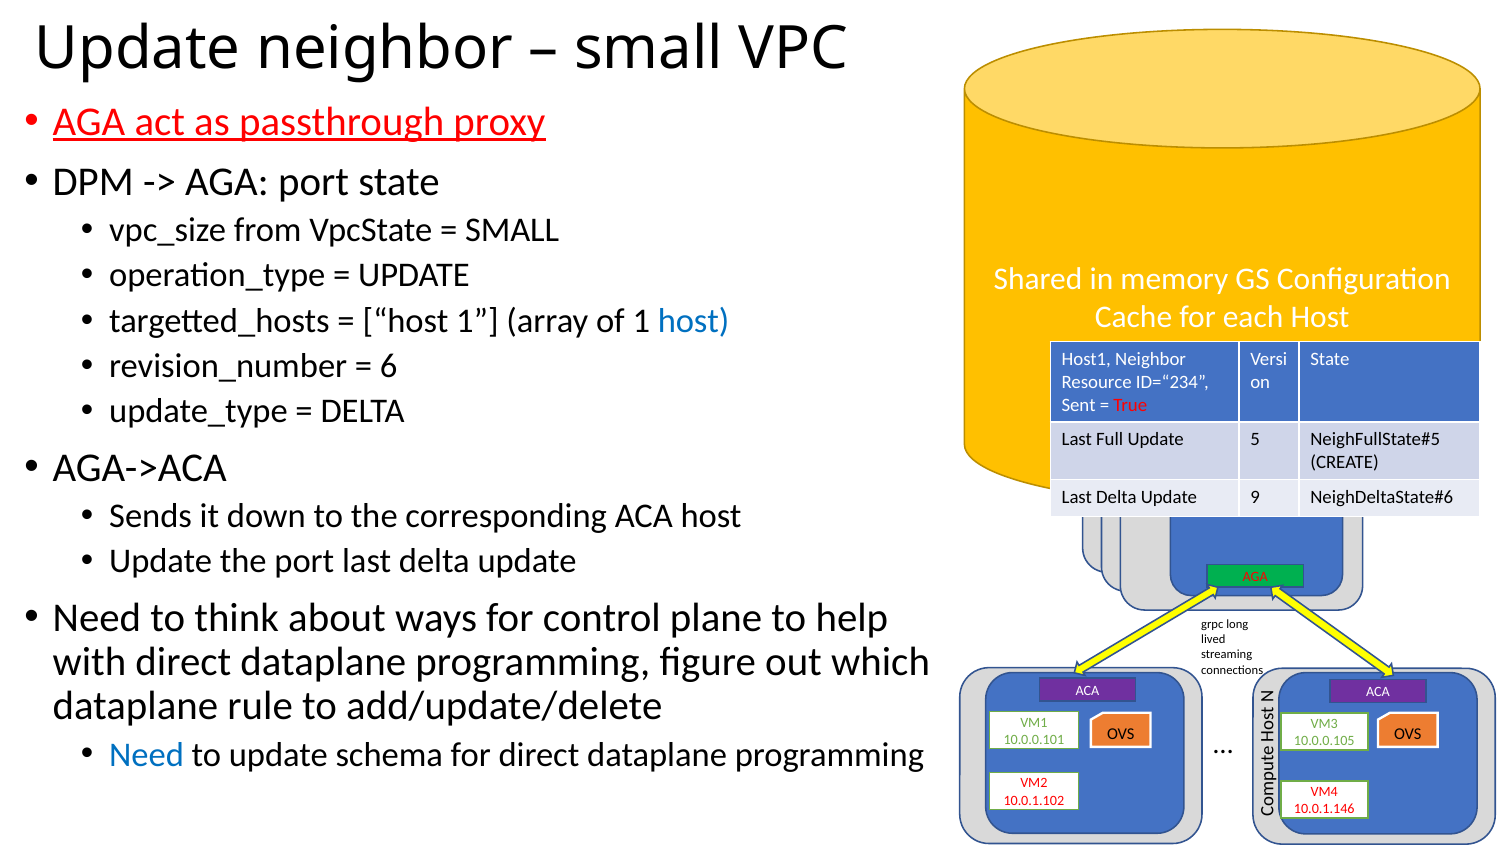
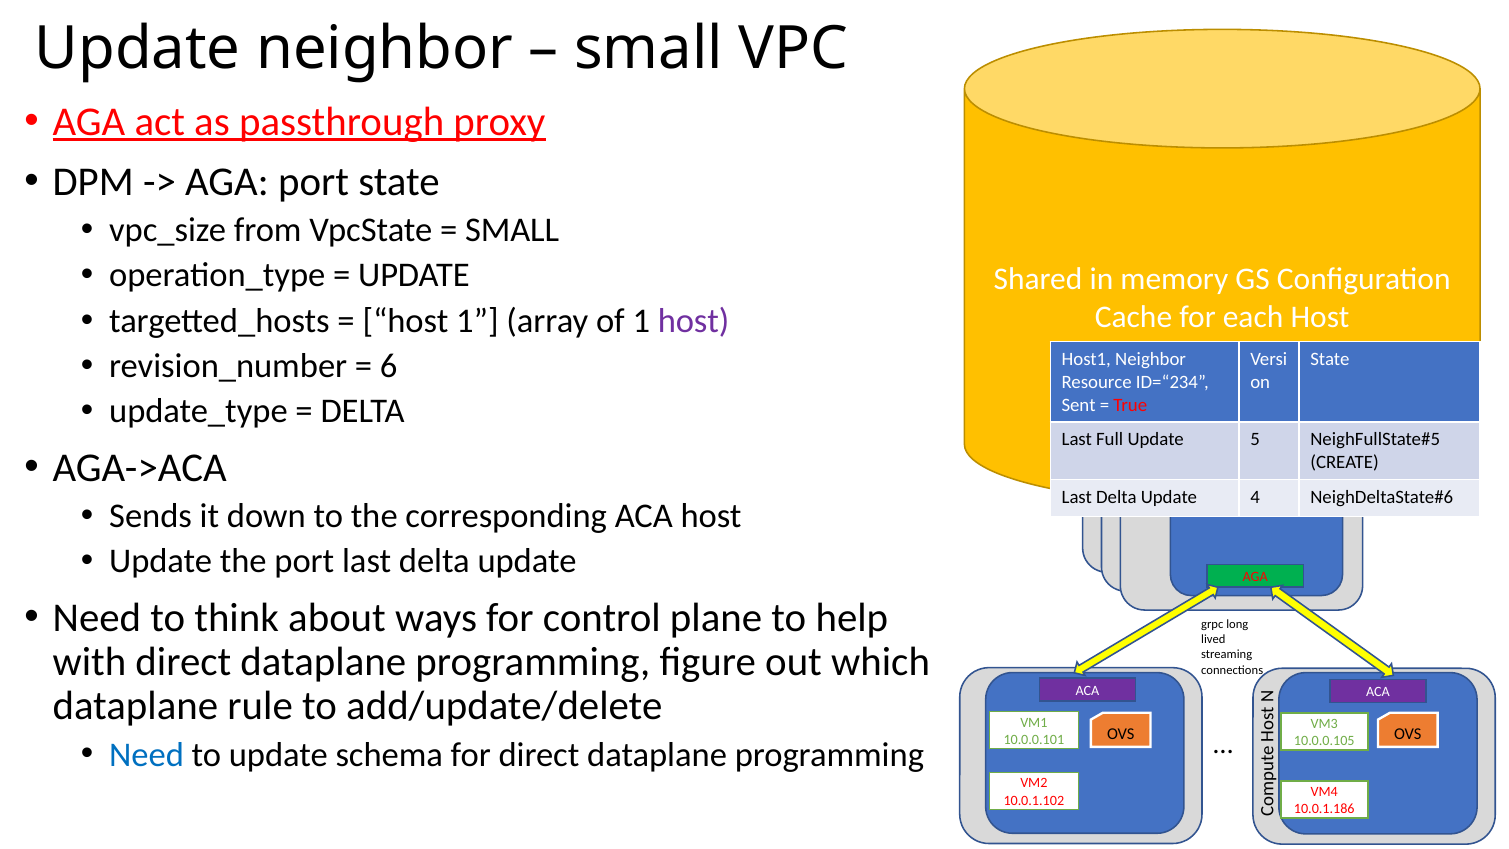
host at (694, 321) colour: blue -> purple
9: 9 -> 4
10.0.1.146: 10.0.1.146 -> 10.0.1.186
